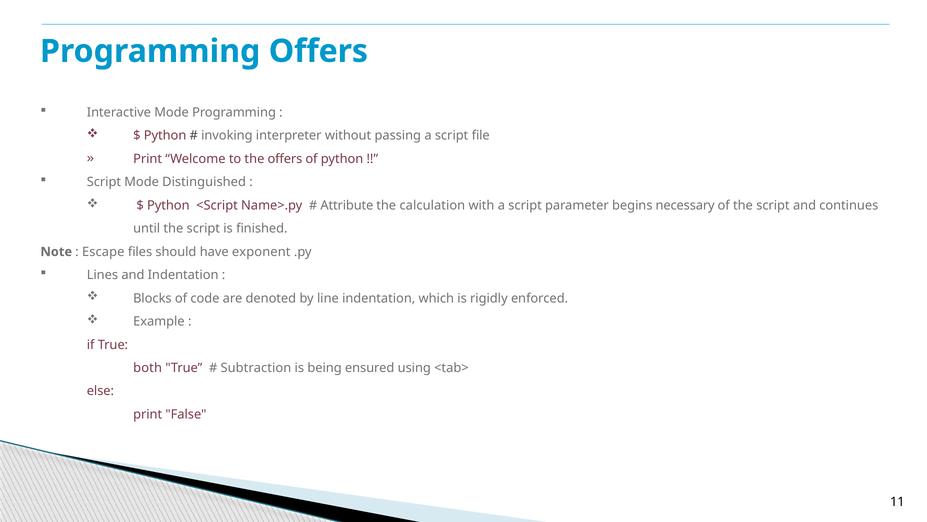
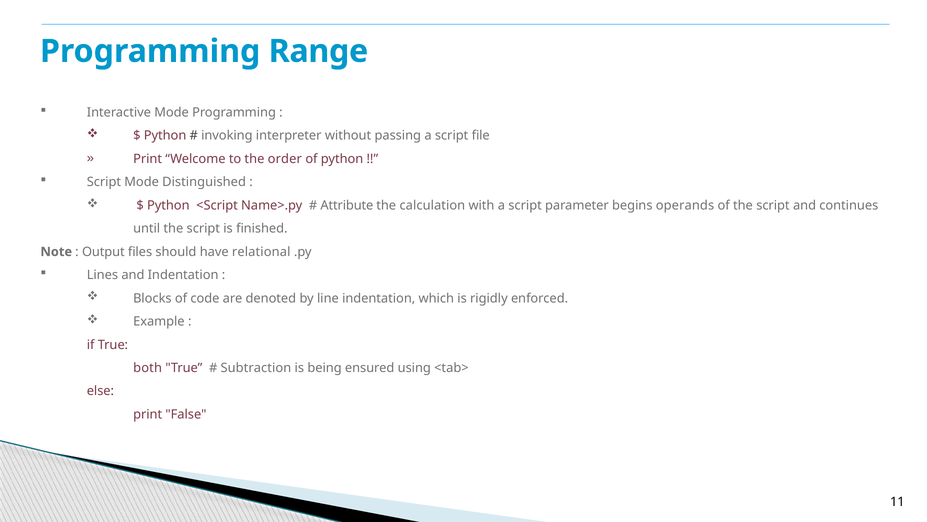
Programming Offers: Offers -> Range
the offers: offers -> order
necessary: necessary -> operands
Escape: Escape -> Output
exponent: exponent -> relational
